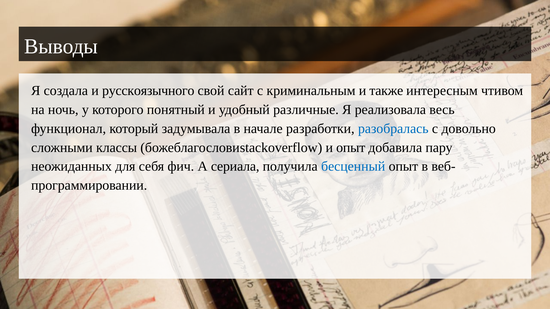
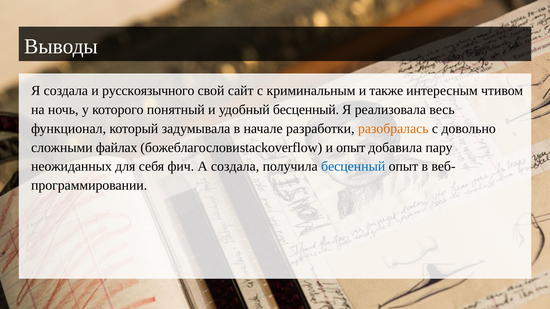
удобный различные: различные -> бесценный
разобралась colour: blue -> orange
классы: классы -> файлах
А сериала: сериала -> создала
